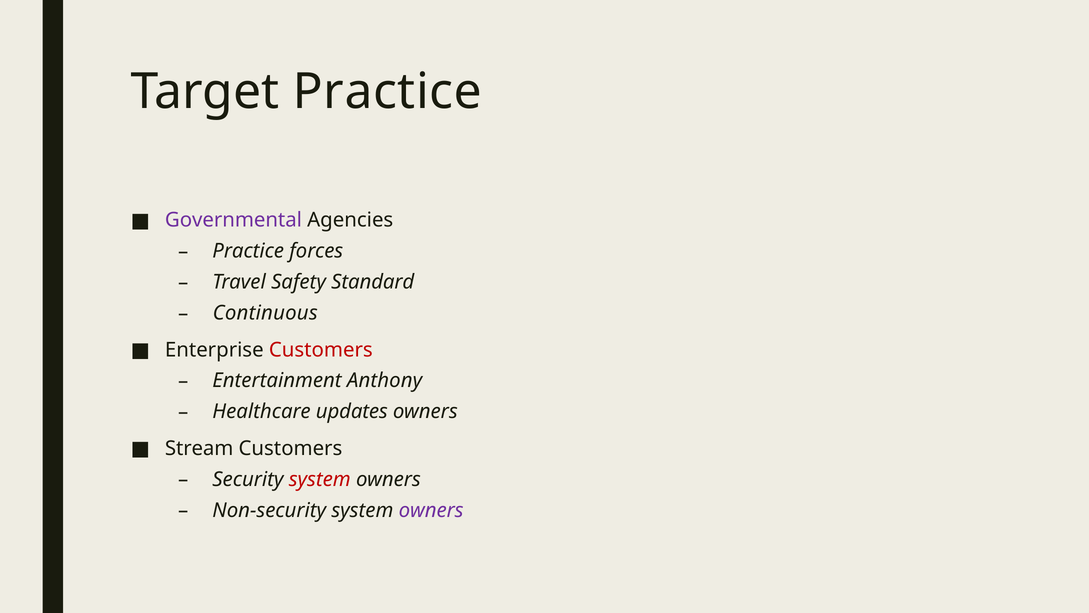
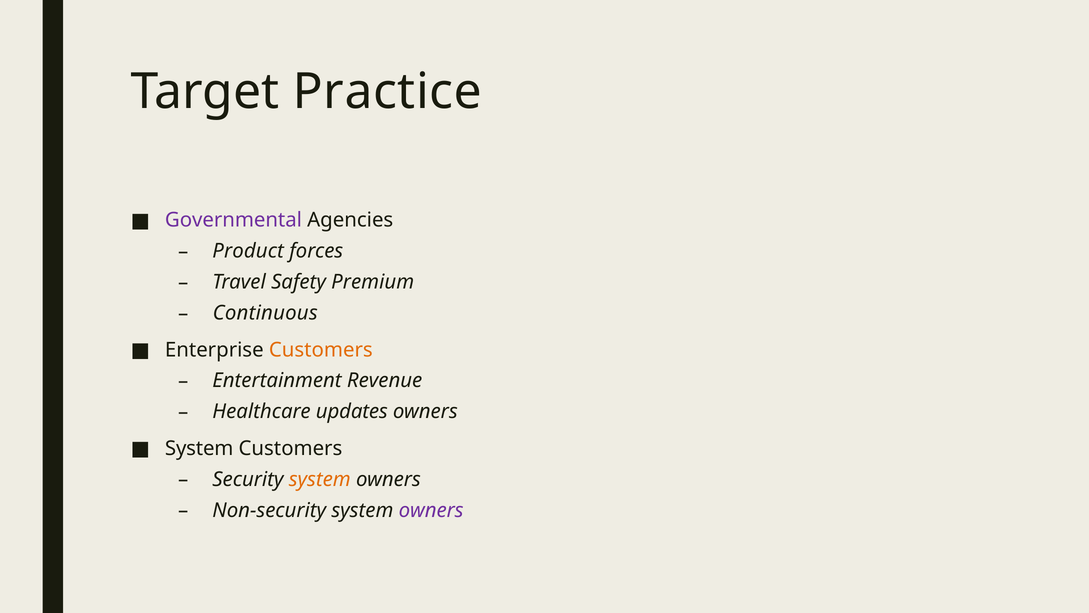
Practice at (248, 251): Practice -> Product
Standard: Standard -> Premium
Customers at (321, 350) colour: red -> orange
Anthony: Anthony -> Revenue
Stream at (199, 448): Stream -> System
system at (320, 479) colour: red -> orange
